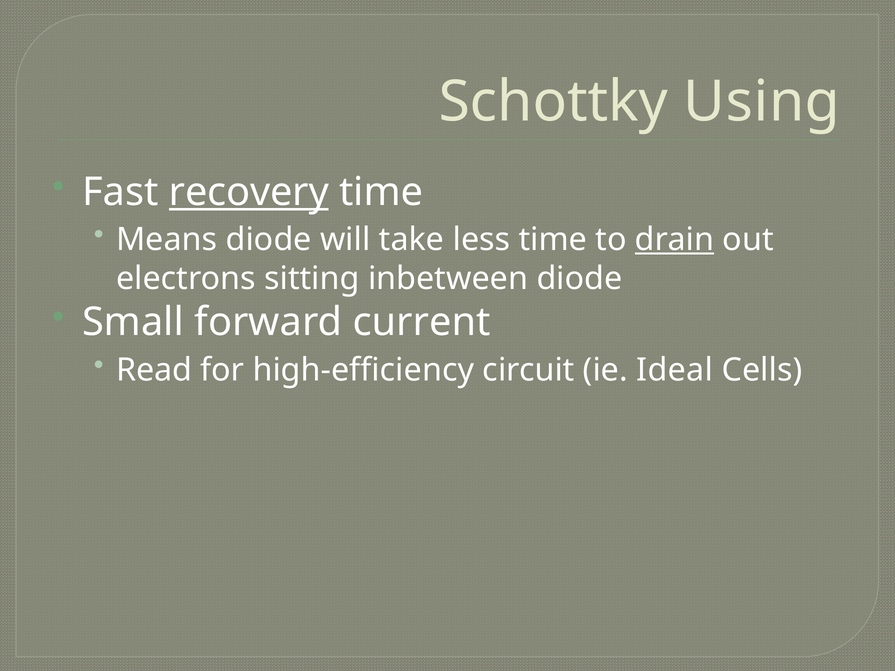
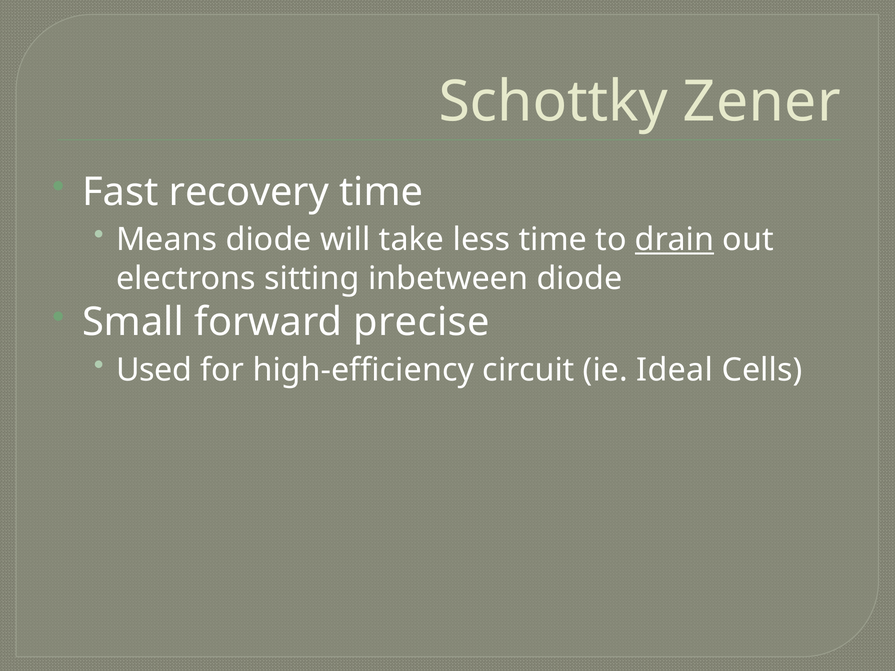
Using: Using -> Zener
recovery underline: present -> none
current: current -> precise
Read: Read -> Used
